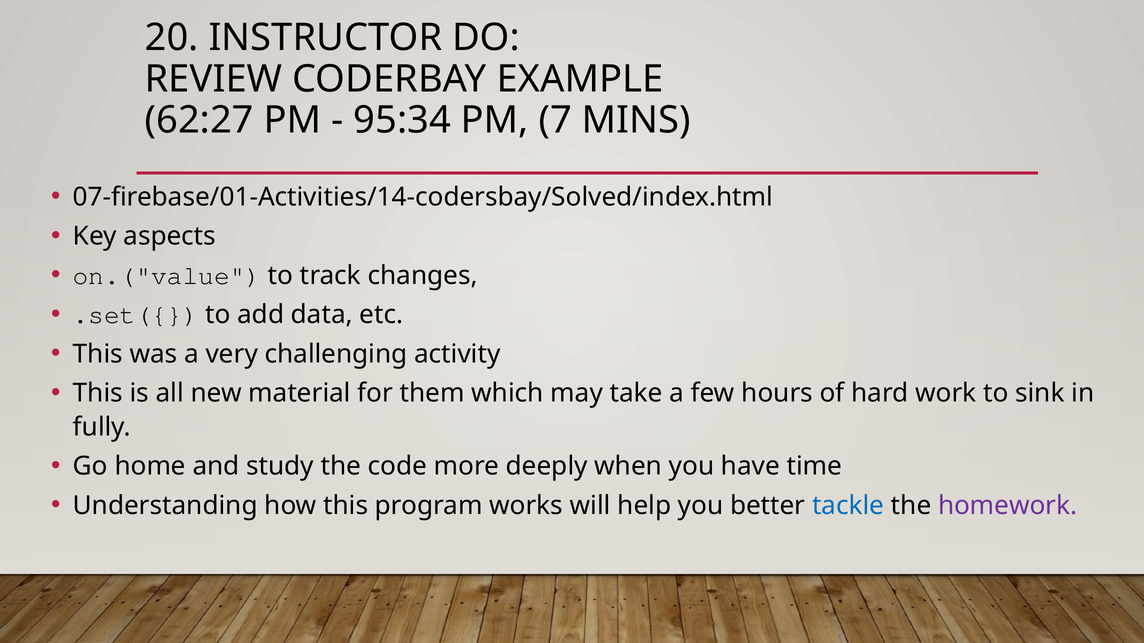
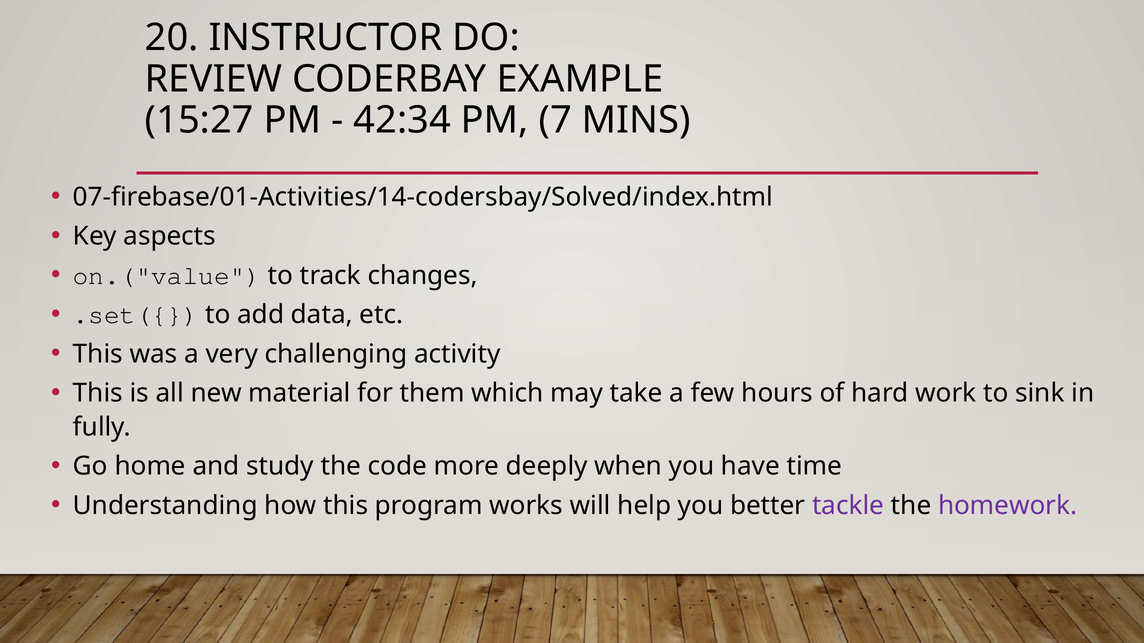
62:27: 62:27 -> 15:27
95:34: 95:34 -> 42:34
tackle colour: blue -> purple
